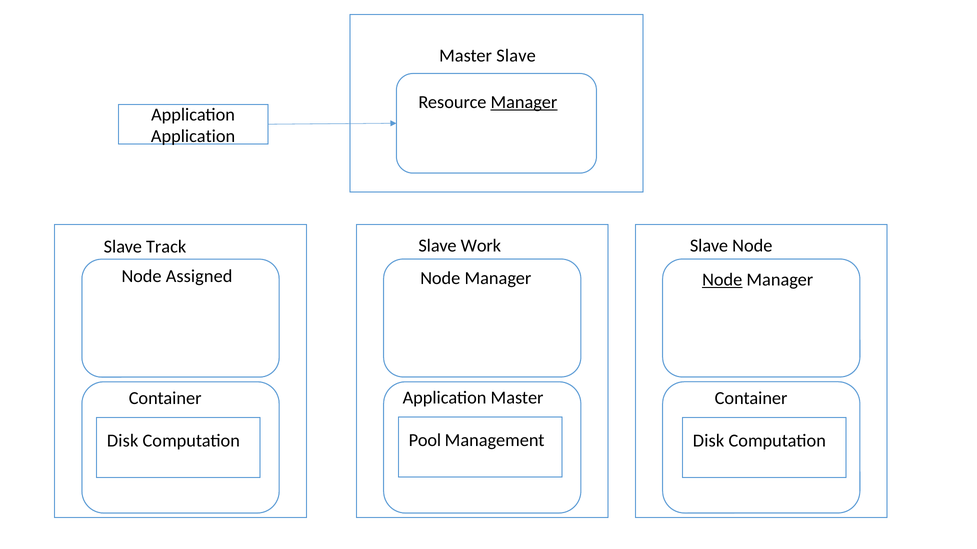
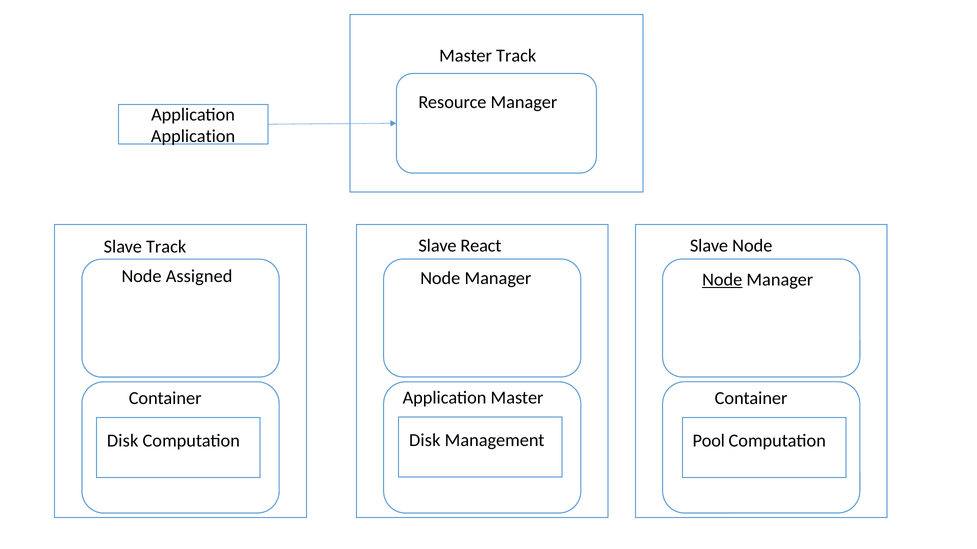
Master Slave: Slave -> Track
Manager at (524, 102) underline: present -> none
Work: Work -> React
Pool at (425, 441): Pool -> Disk
Disk at (709, 441): Disk -> Pool
